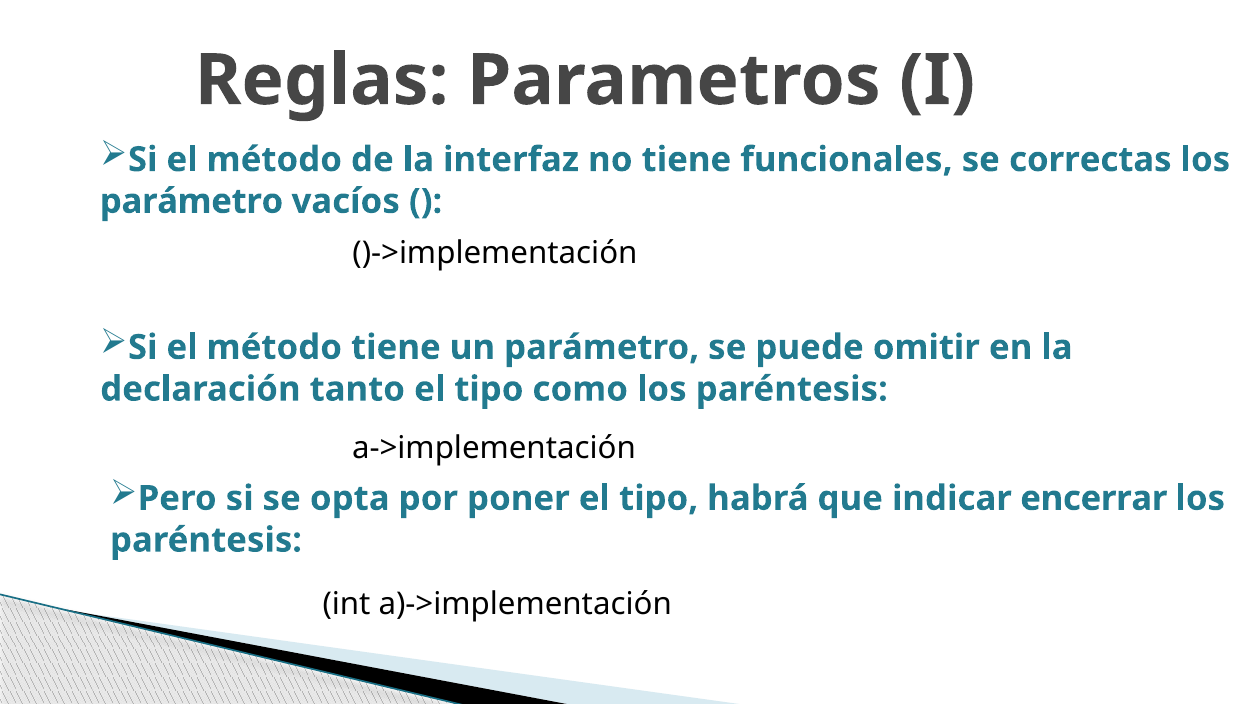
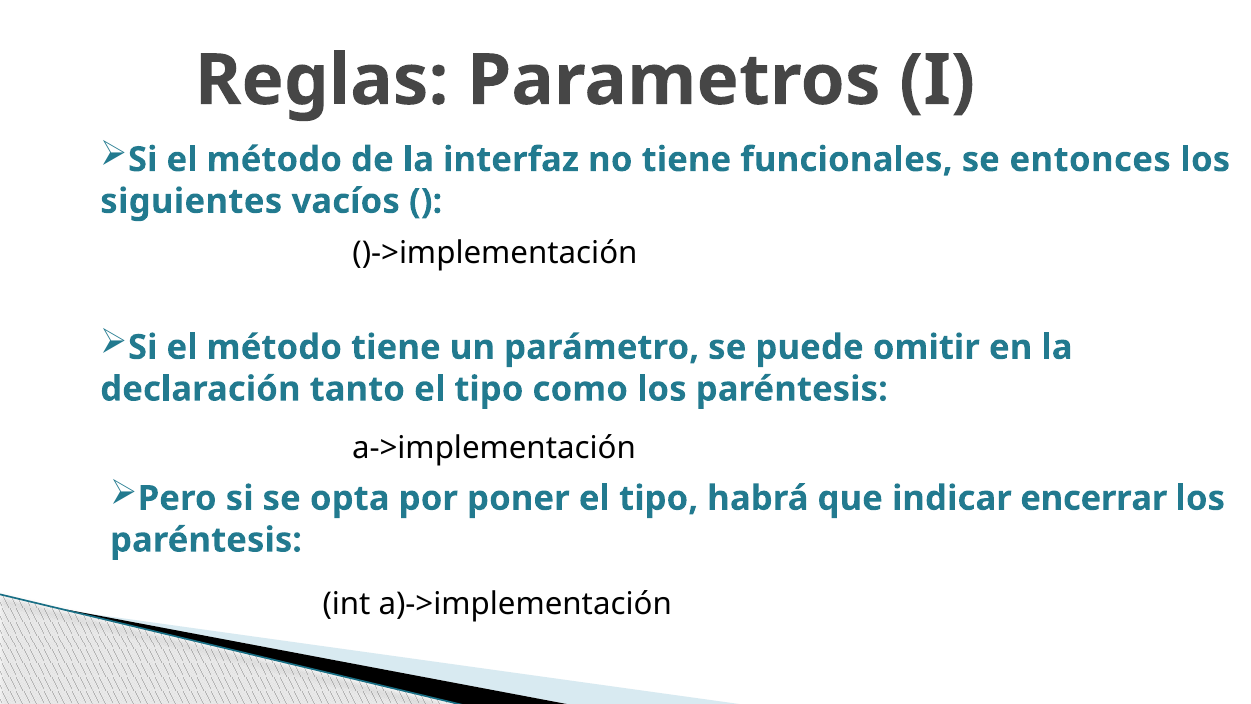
correctas: correctas -> entonces
parámetro at (192, 201): parámetro -> siguientes
